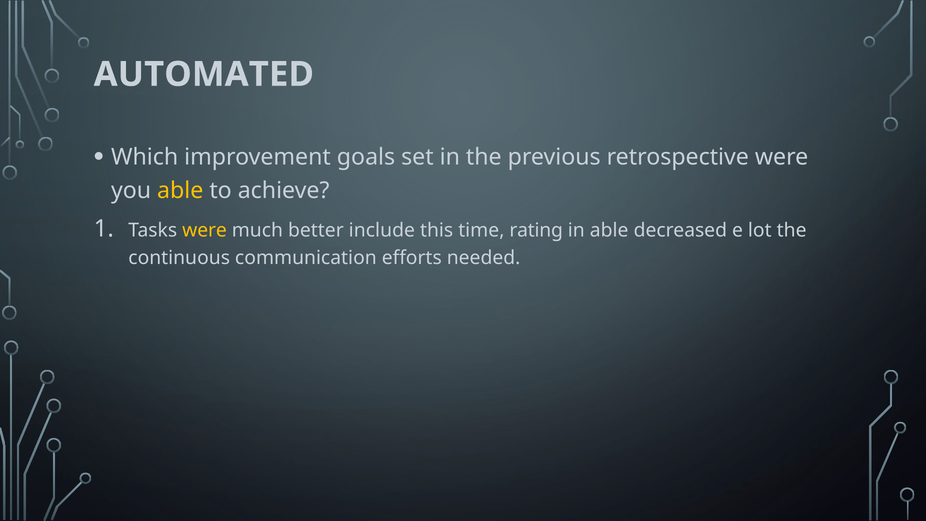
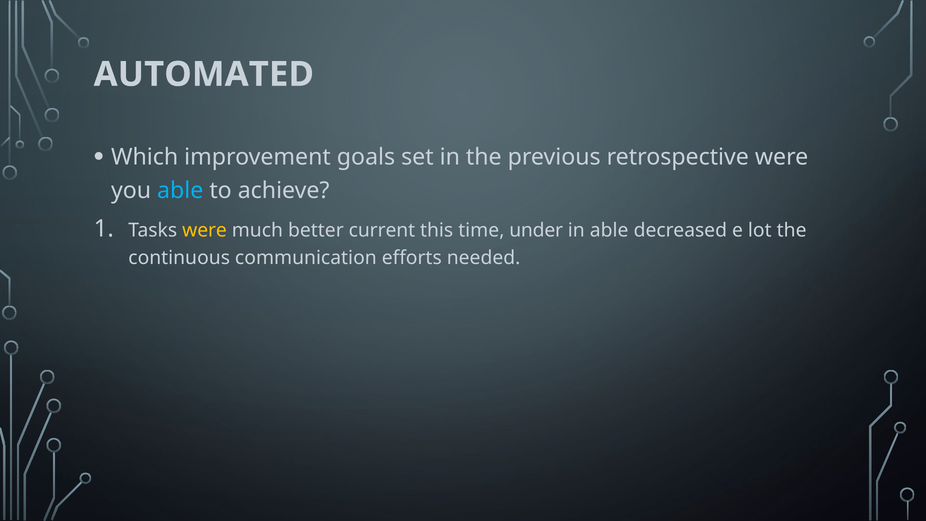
able at (180, 191) colour: yellow -> light blue
include: include -> current
rating: rating -> under
